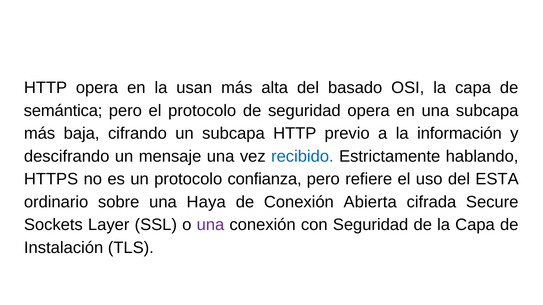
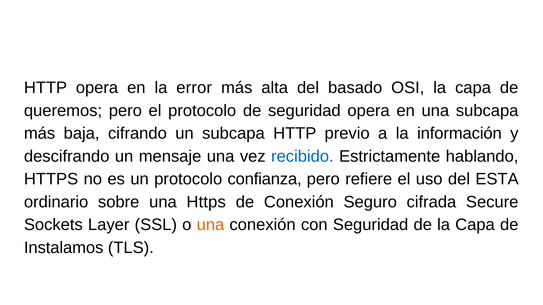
usan: usan -> error
semántica: semántica -> queremos
una Haya: Haya -> Https
Abierta: Abierta -> Seguro
una at (210, 225) colour: purple -> orange
Instalación: Instalación -> Instalamos
